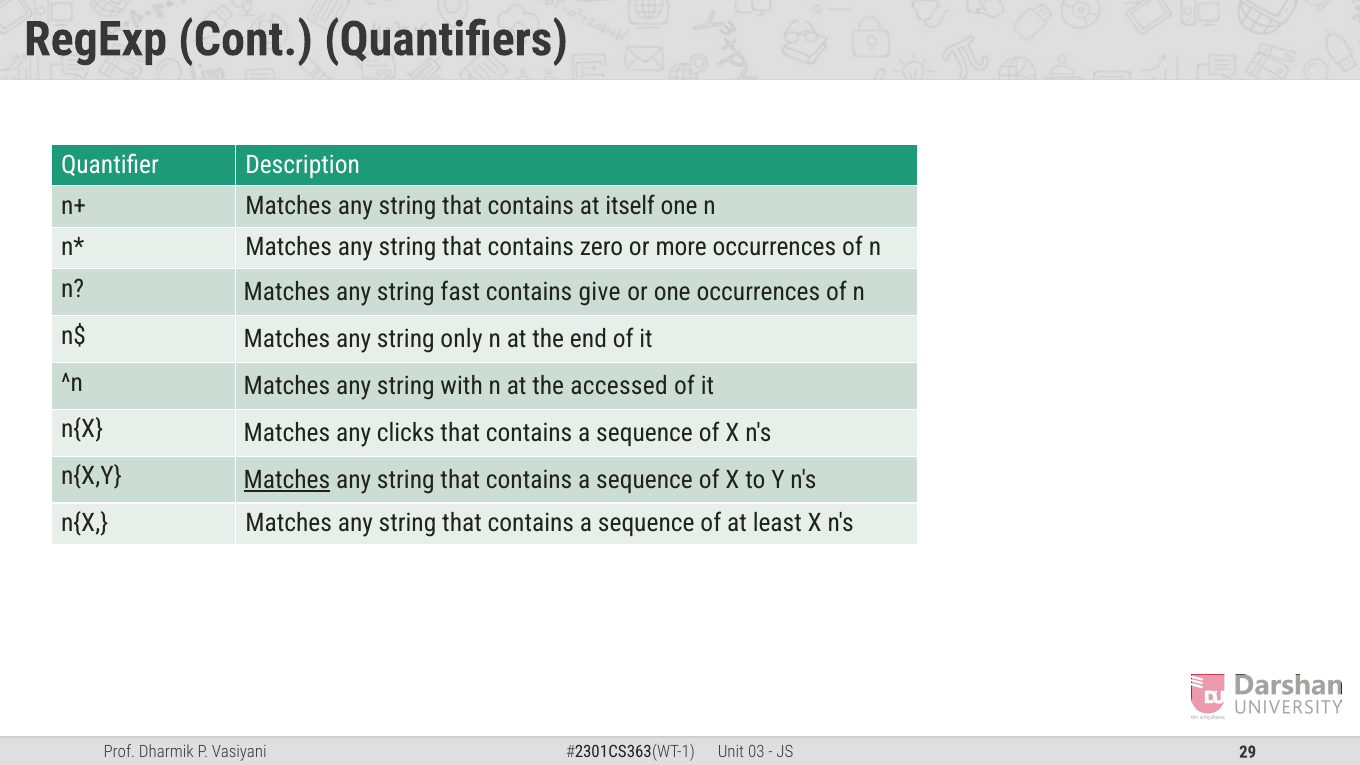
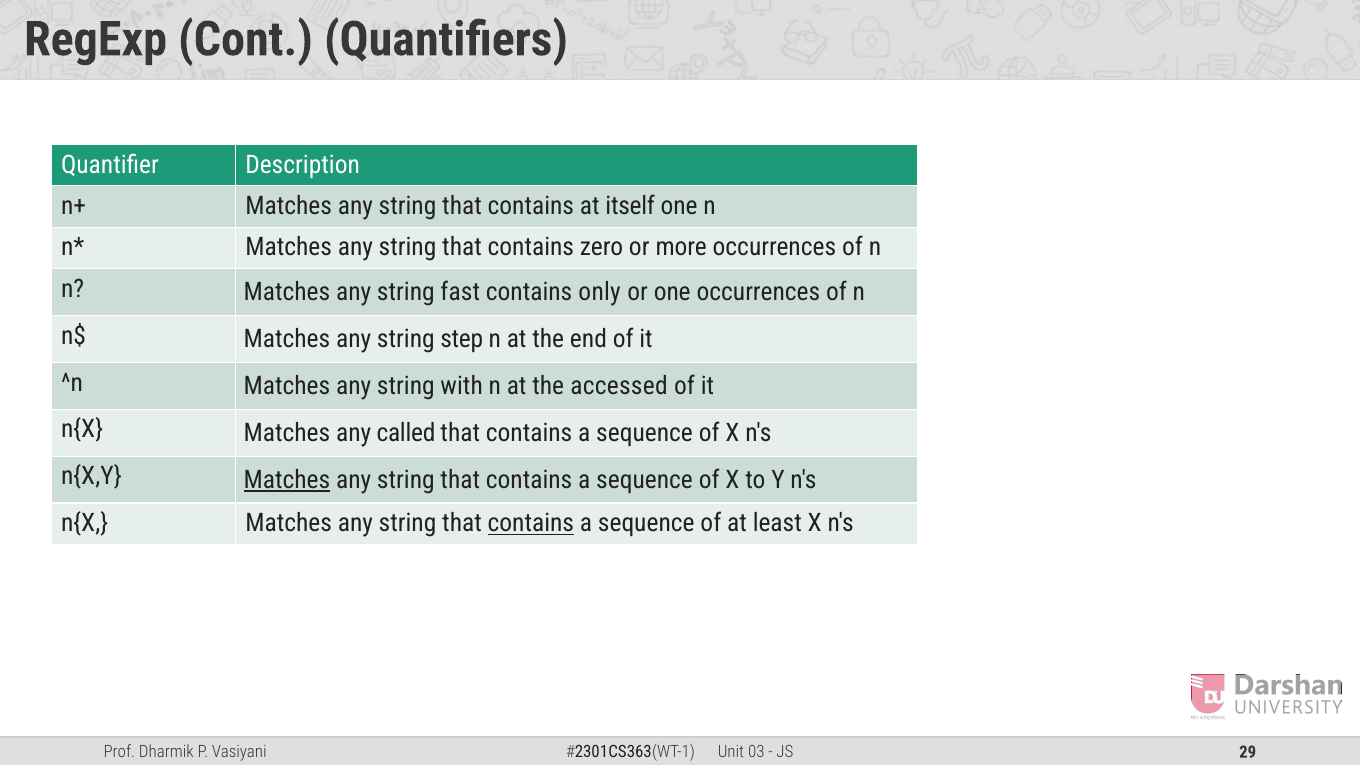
give: give -> only
only: only -> step
clicks: clicks -> called
contains at (531, 523) underline: none -> present
